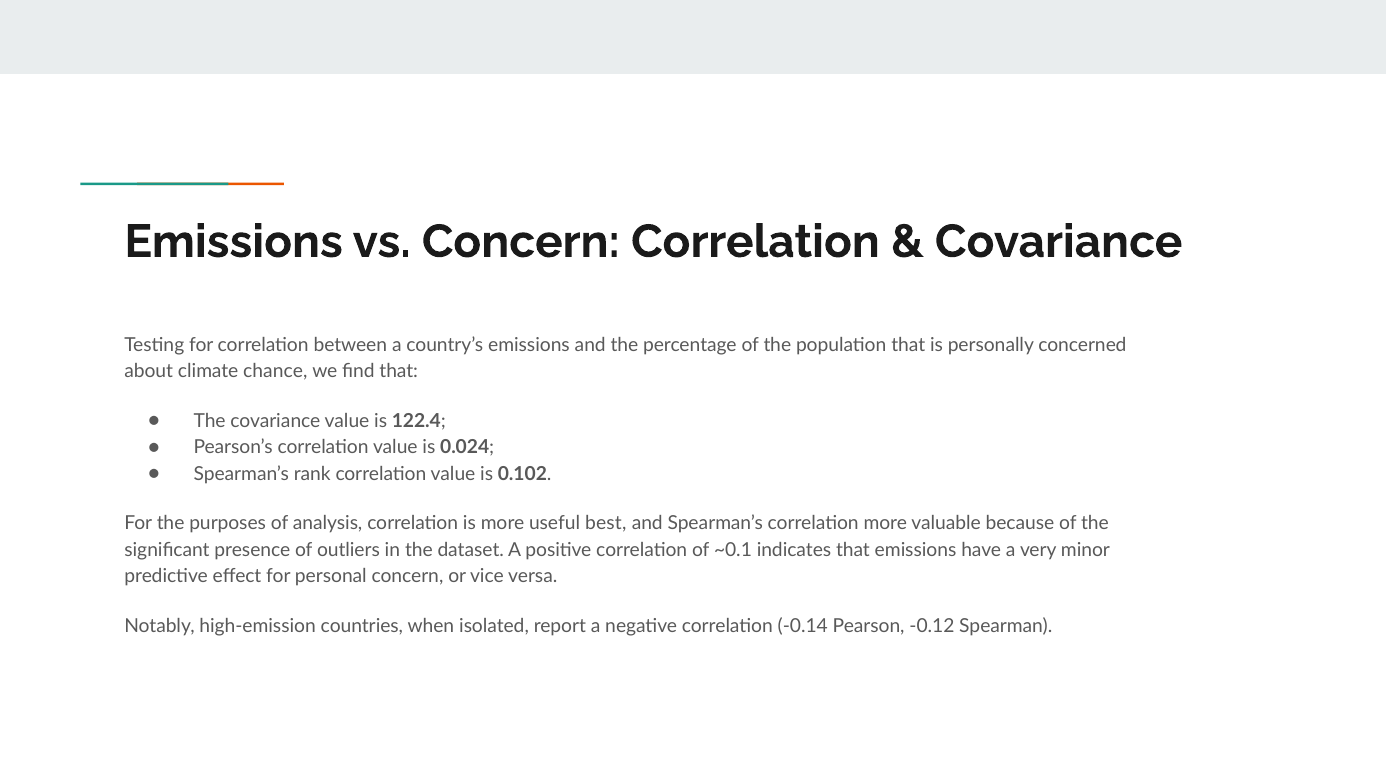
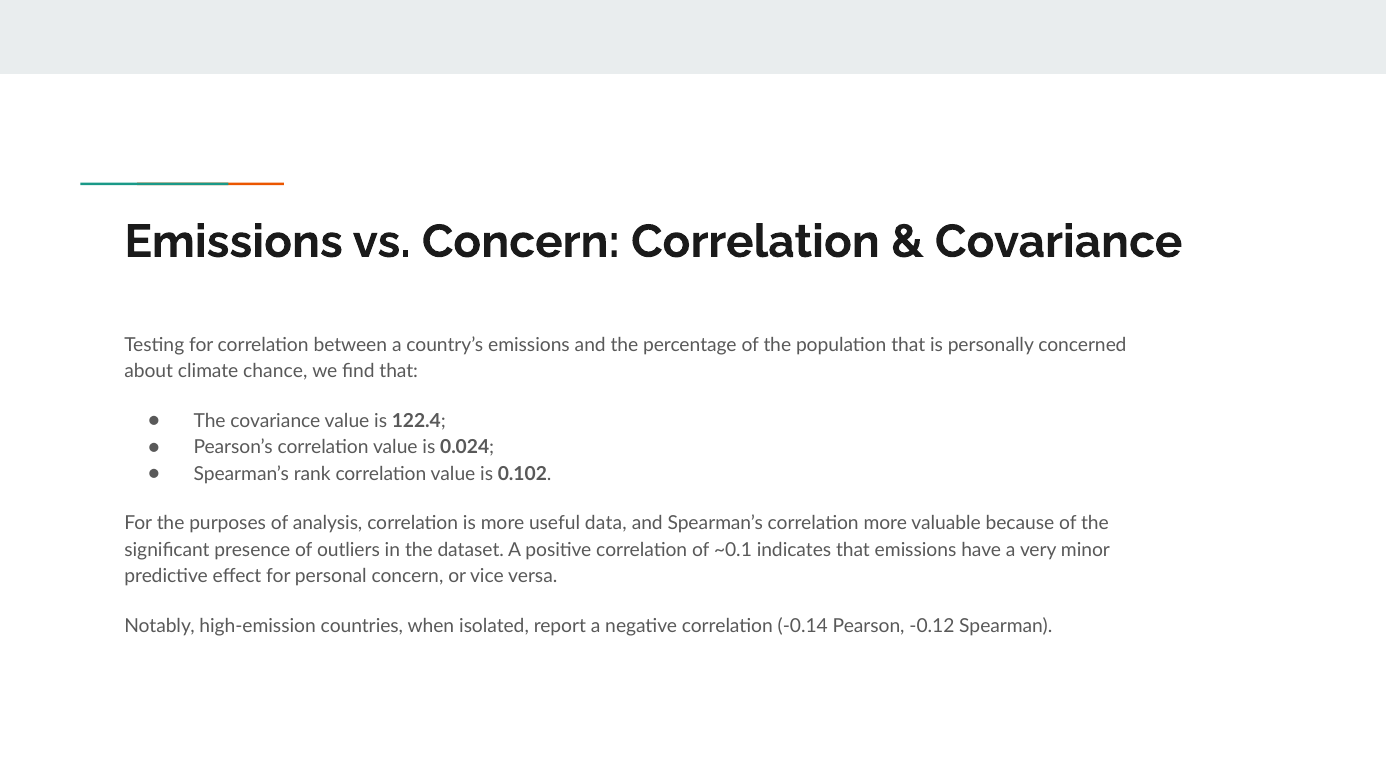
best: best -> data
